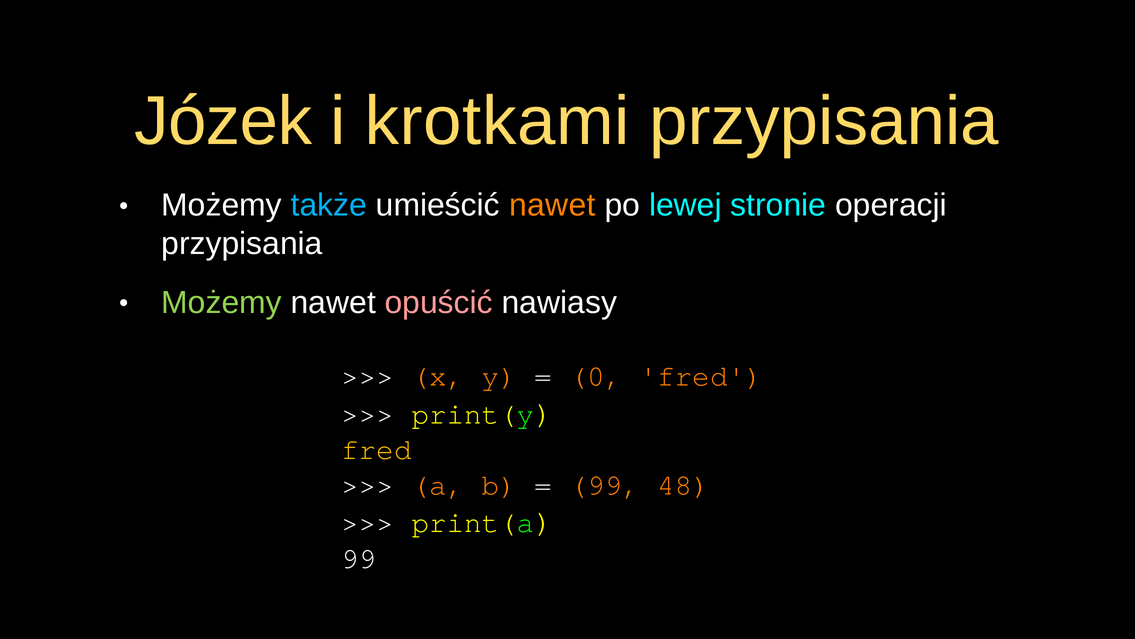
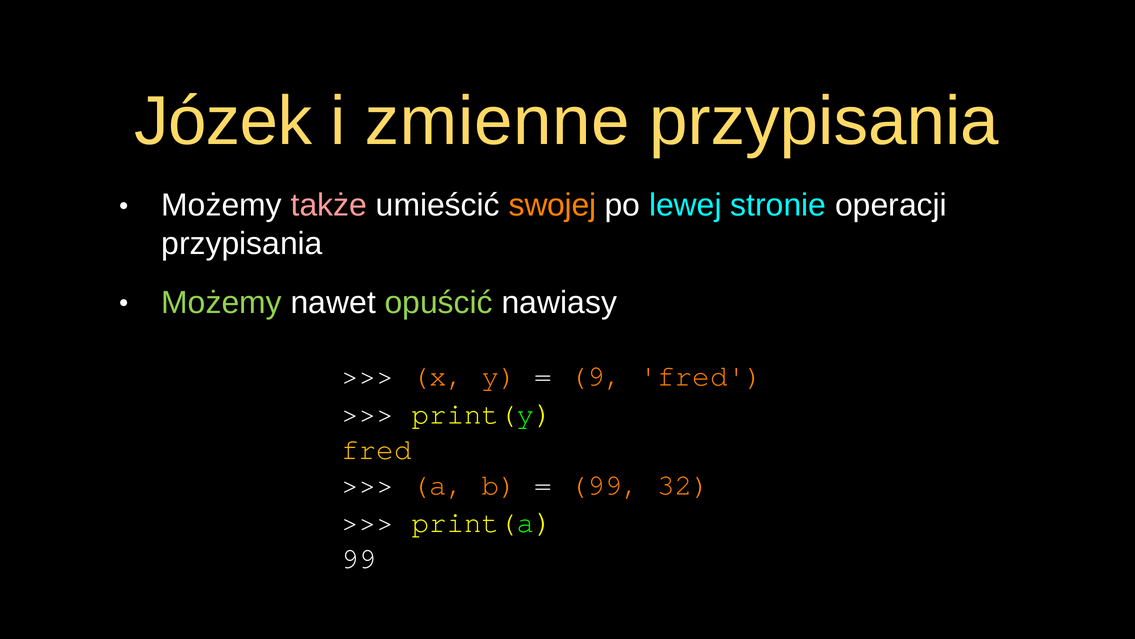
krotkami: krotkami -> zmienne
także colour: light blue -> pink
umieścić nawet: nawet -> swojej
opuścić colour: pink -> light green
0: 0 -> 9
48: 48 -> 32
